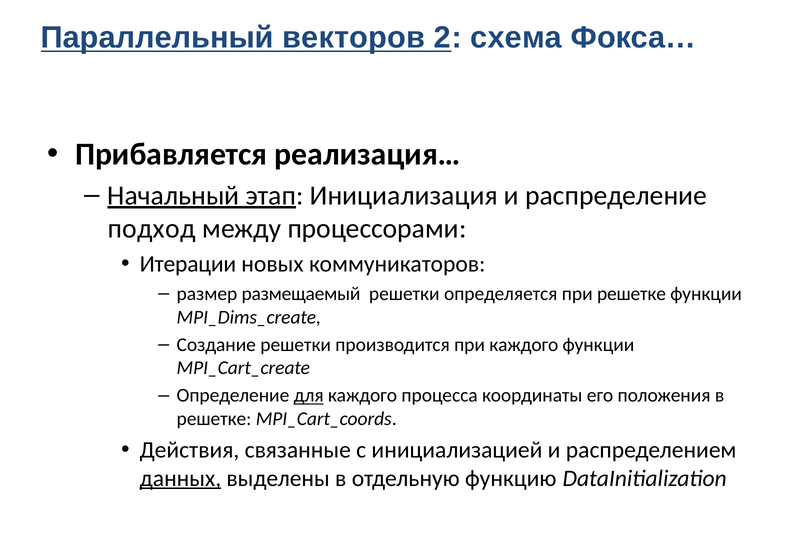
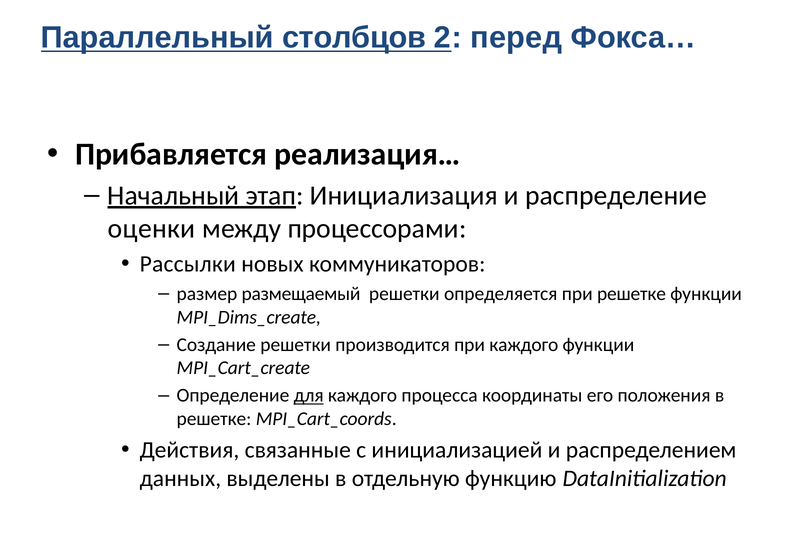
векторов: векторов -> столбцов
схема: схема -> перед
подход: подход -> оценки
Итерации: Итерации -> Рассылки
данных underline: present -> none
